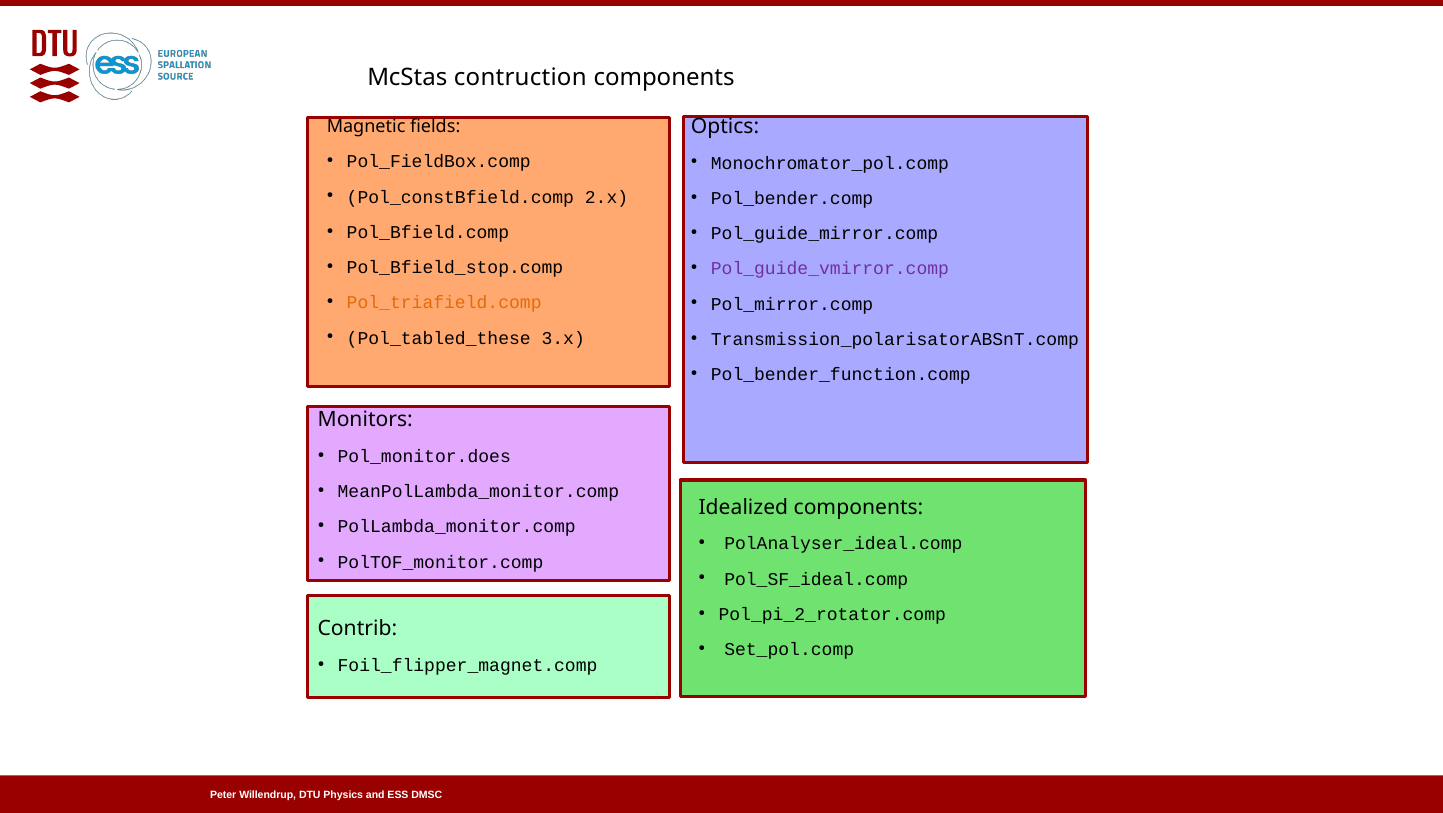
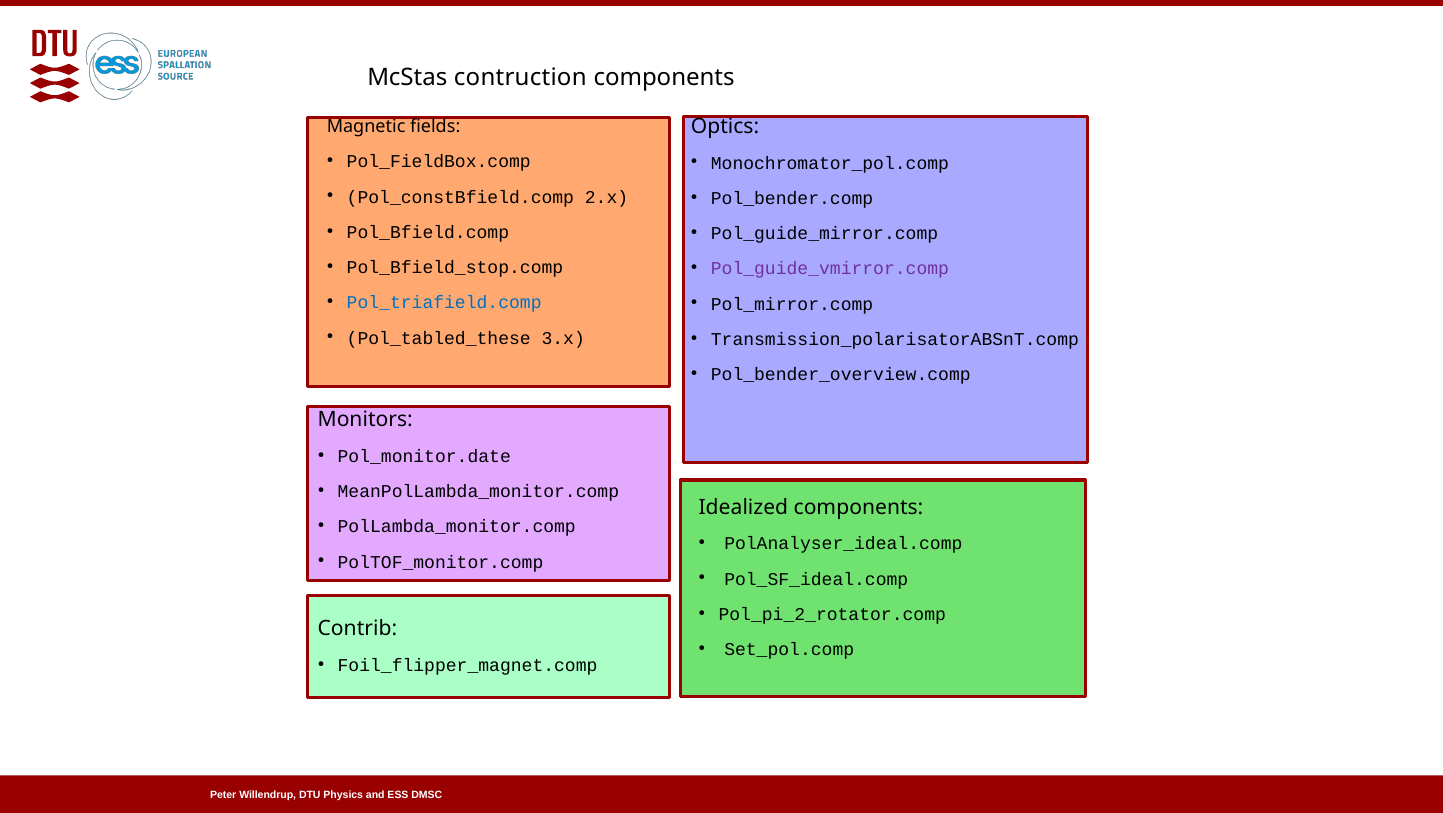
Pol_triafield.comp colour: orange -> blue
Pol_bender_function.comp: Pol_bender_function.comp -> Pol_bender_overview.comp
Pol_monitor.does: Pol_monitor.does -> Pol_monitor.date
